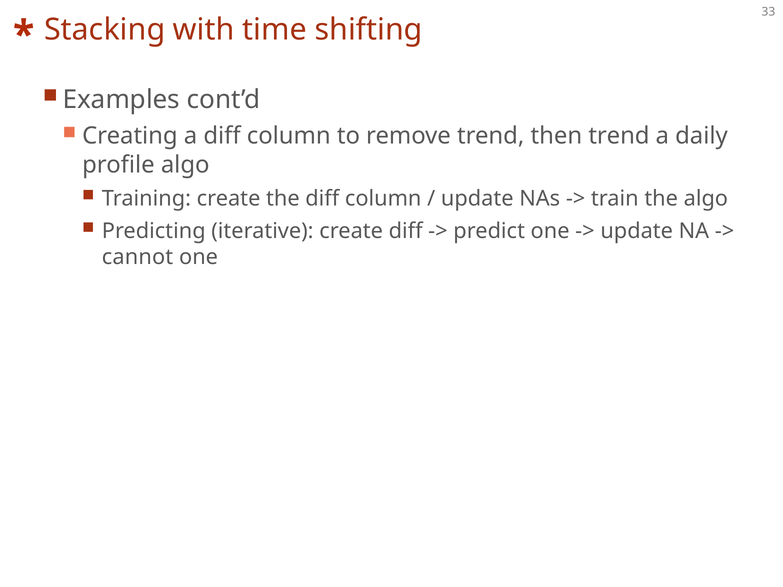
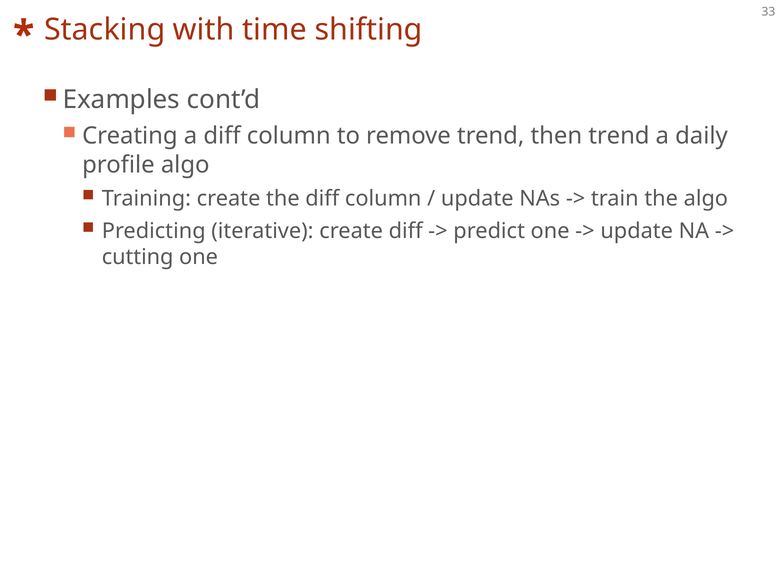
cannot: cannot -> cutting
